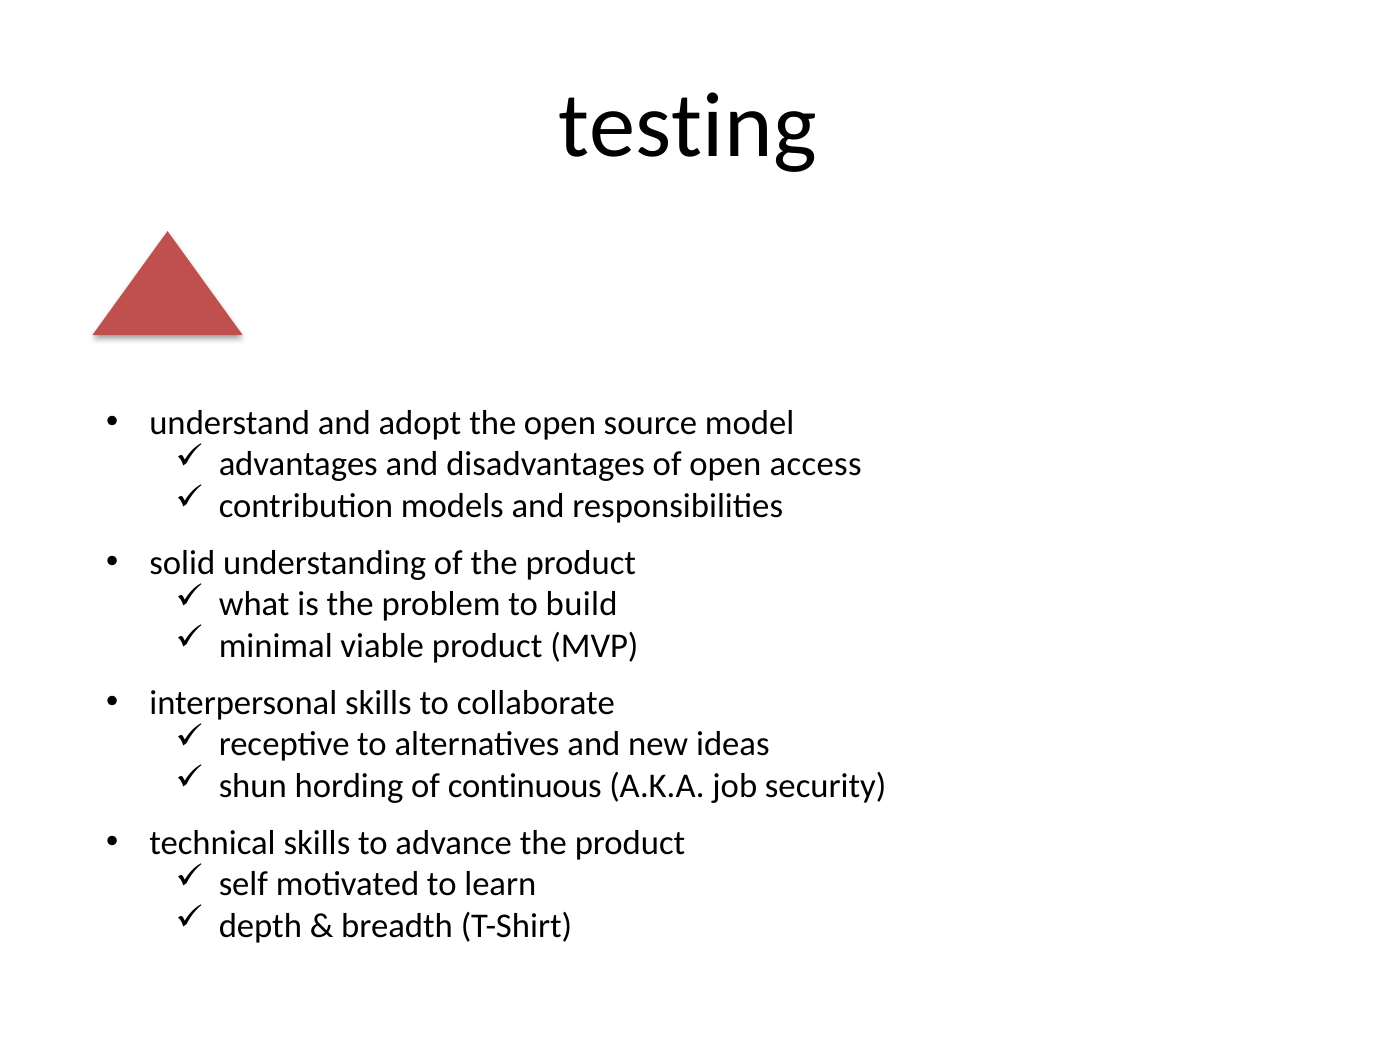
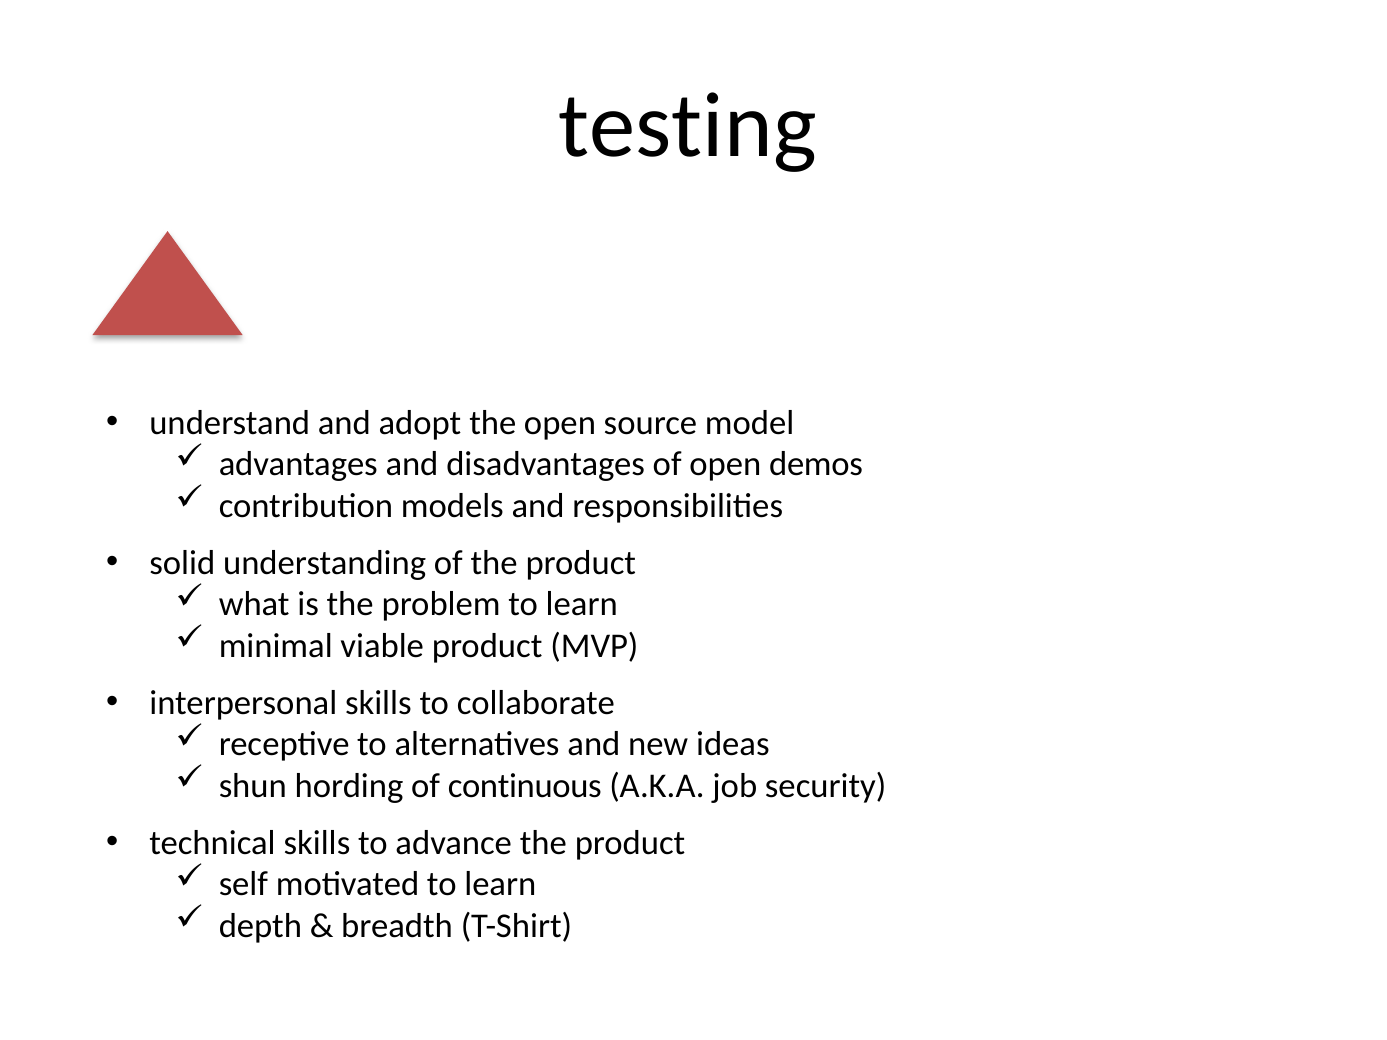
access: access -> demos
problem to build: build -> learn
